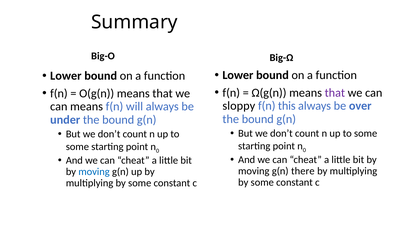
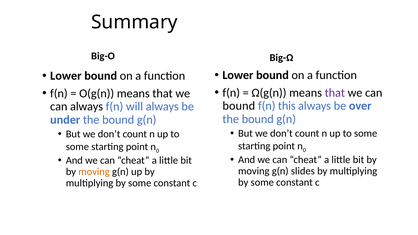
sloppy at (239, 106): sloppy -> bound
can means: means -> always
there: there -> slides
moving at (94, 172) colour: blue -> orange
